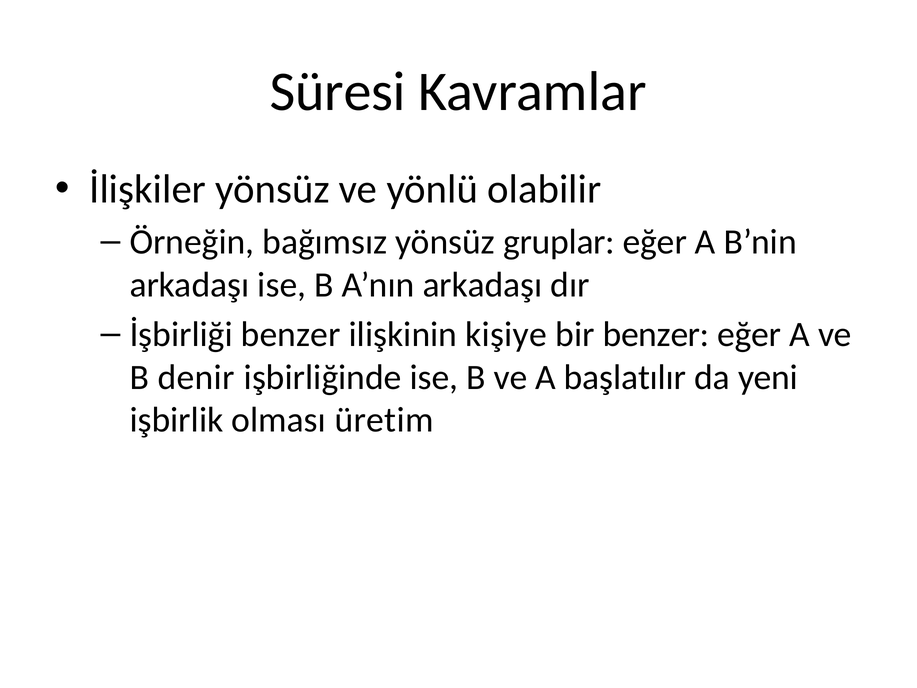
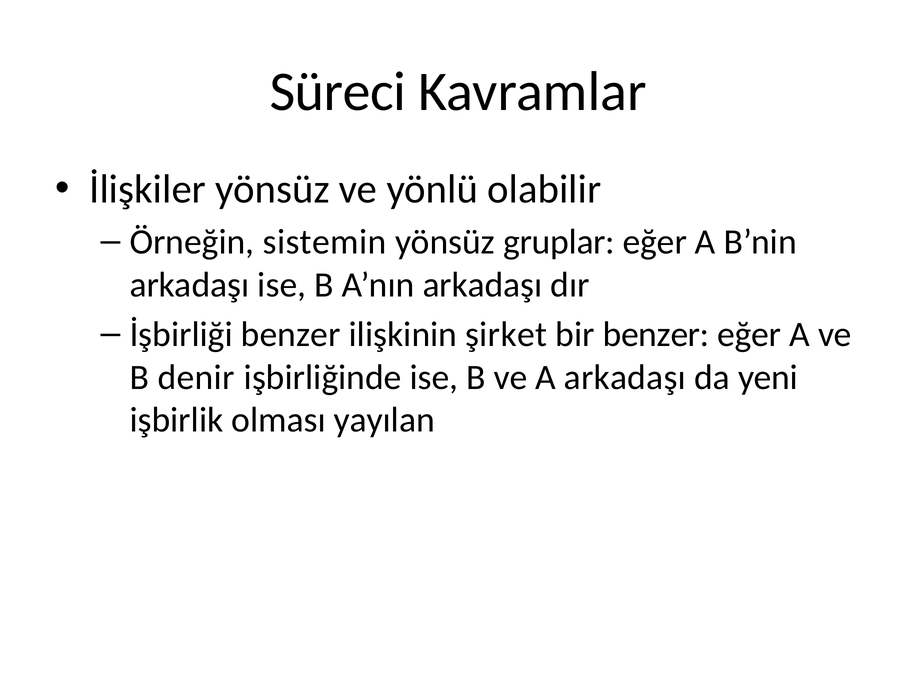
Süresi: Süresi -> Süreci
bağımsız: bağımsız -> sistemin
kişiye: kişiye -> şirket
A başlatılır: başlatılır -> arkadaşı
üretim: üretim -> yayılan
